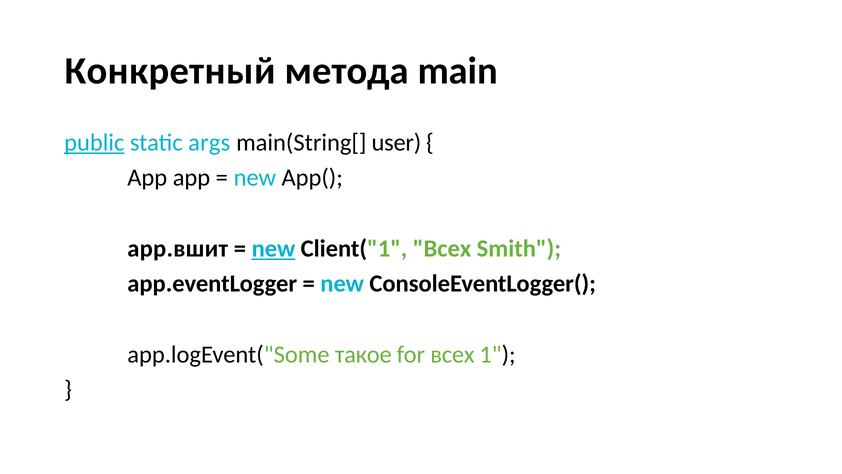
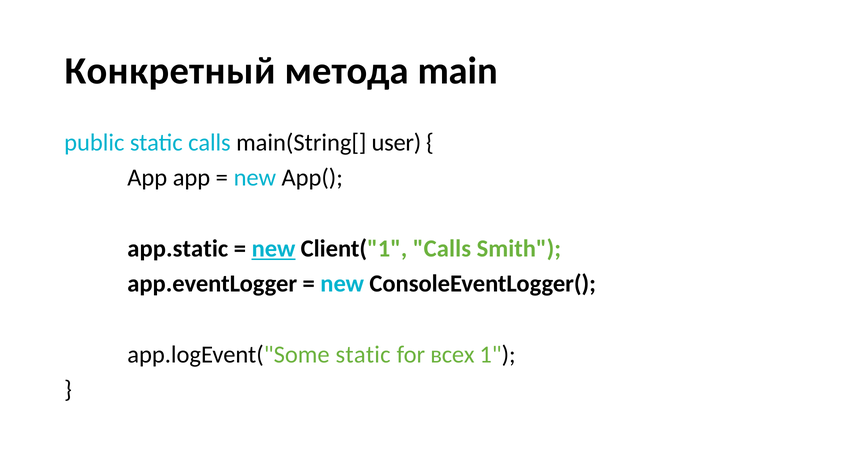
public underline: present -> none
static args: args -> calls
app.вшит: app.вшит -> app.static
Client("1 Всех: Всех -> Calls
app.logEvent("Some такое: такое -> static
